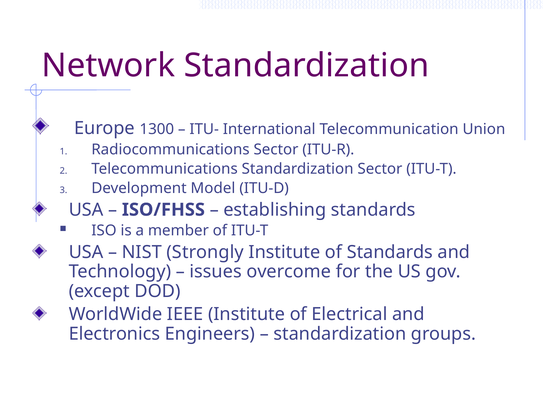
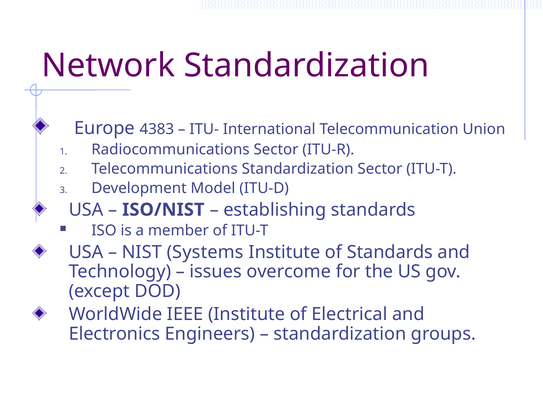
1300: 1300 -> 4383
ISO/FHSS: ISO/FHSS -> ISO/NIST
Strongly: Strongly -> Systems
